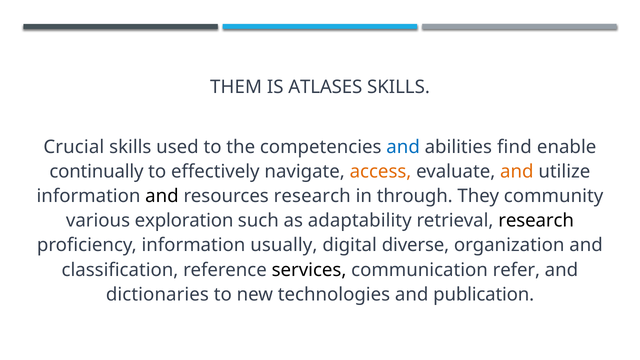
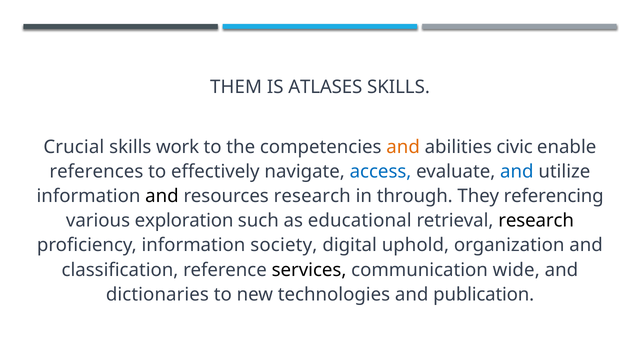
used: used -> work
and at (403, 147) colour: blue -> orange
find: find -> civic
continually: continually -> references
access colour: orange -> blue
and at (517, 171) colour: orange -> blue
community: community -> referencing
adaptability: adaptability -> educational
usually: usually -> society
diverse: diverse -> uphold
refer: refer -> wide
